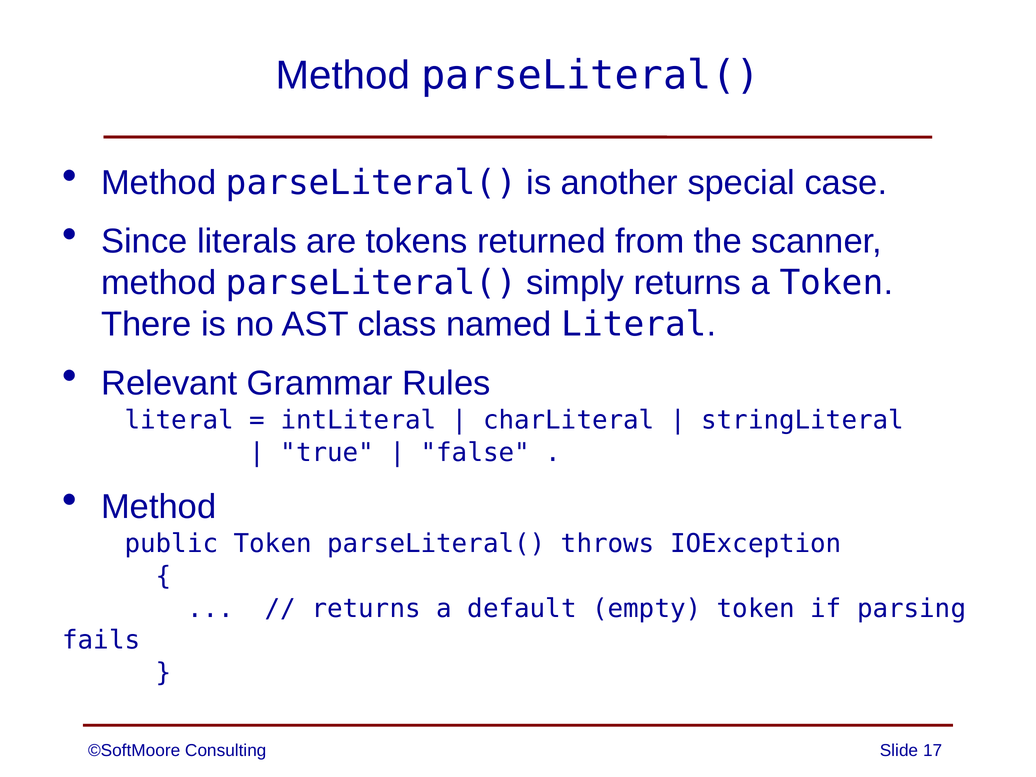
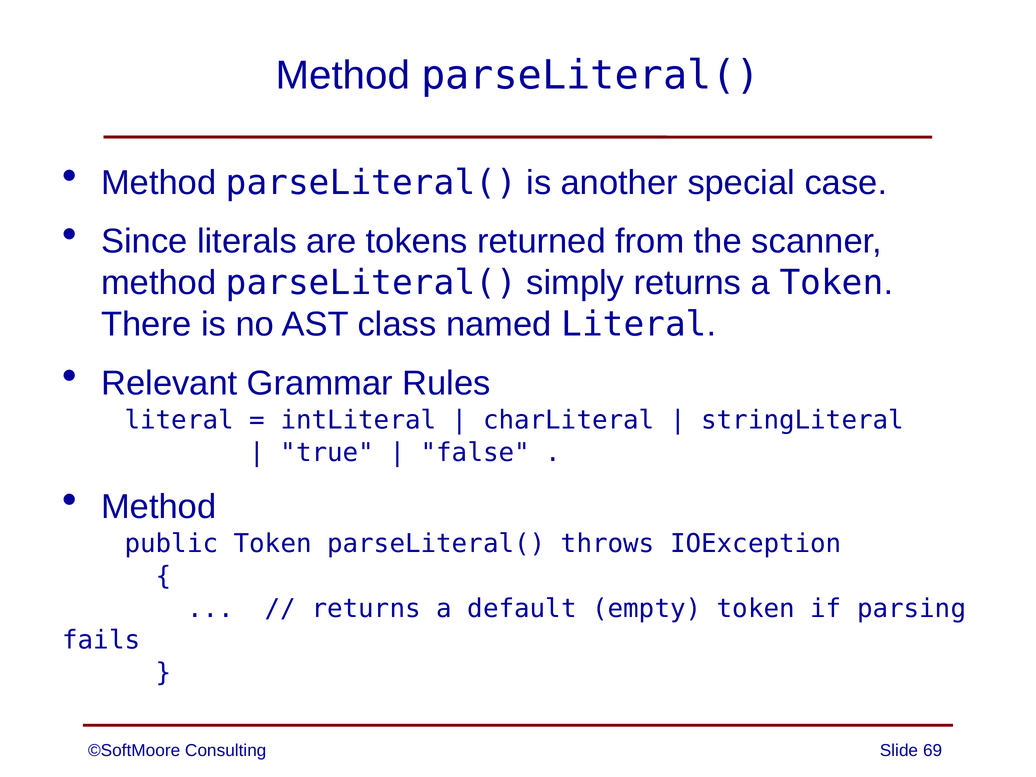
17: 17 -> 69
